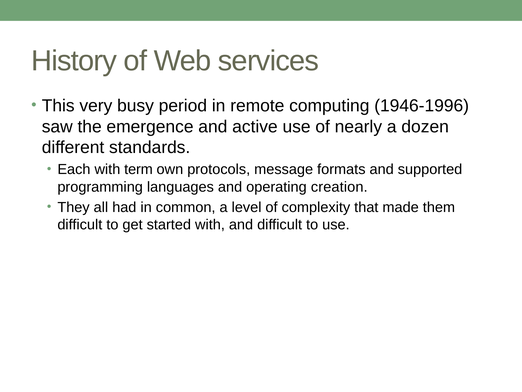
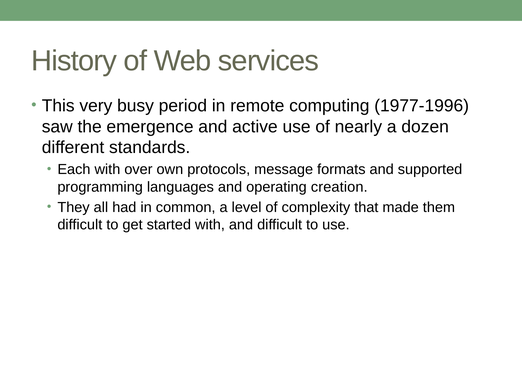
1946-1996: 1946-1996 -> 1977-1996
term: term -> over
